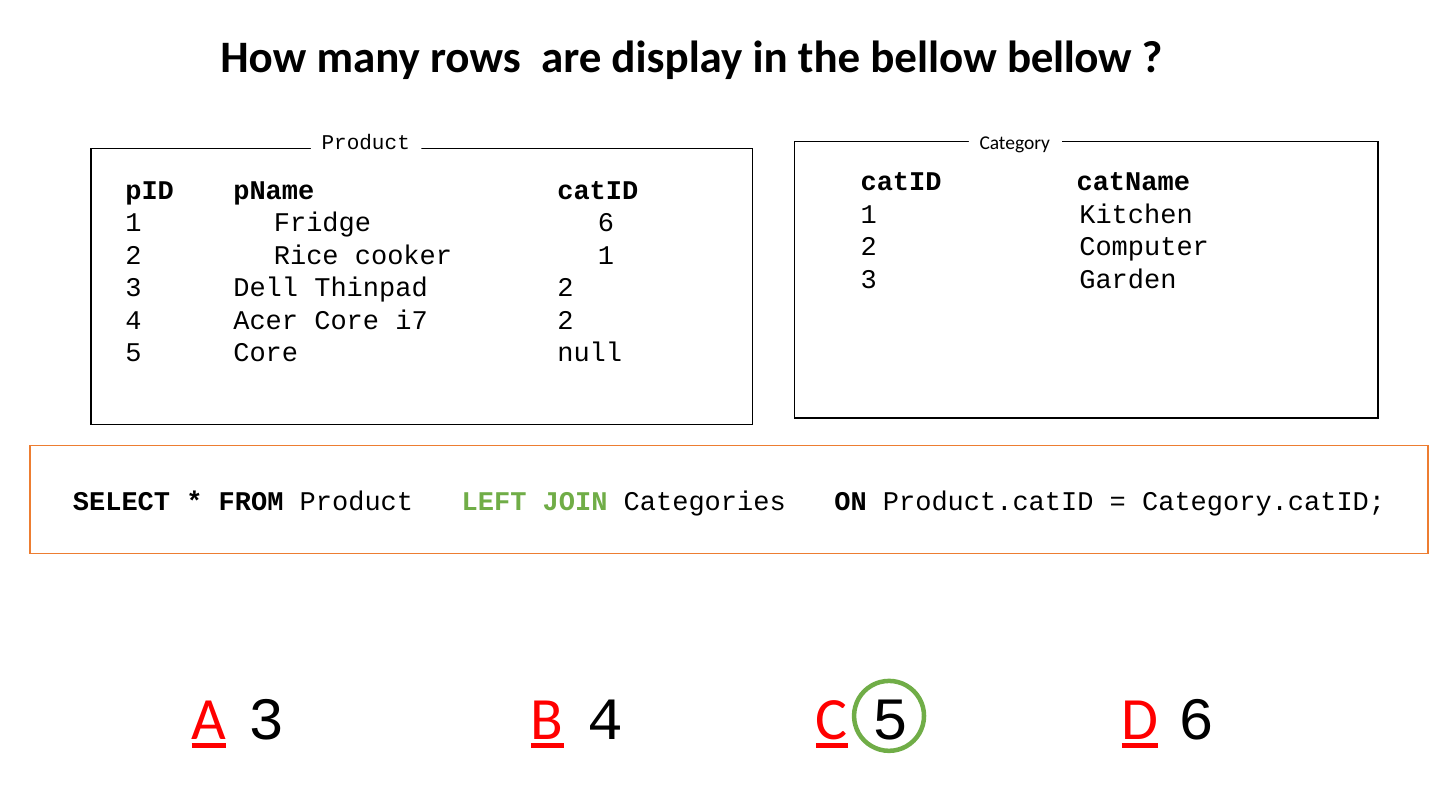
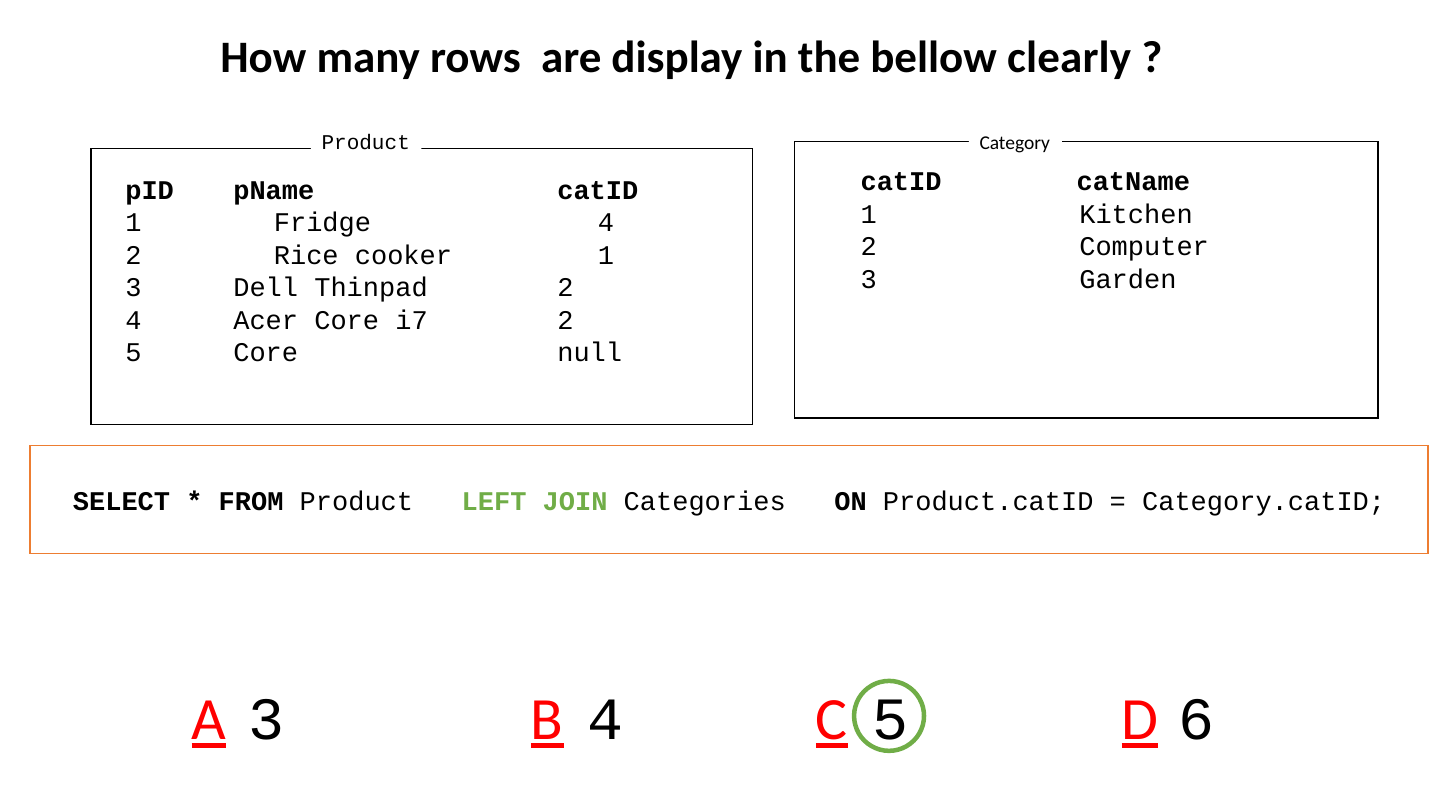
bellow bellow: bellow -> clearly
Fridge 6: 6 -> 4
